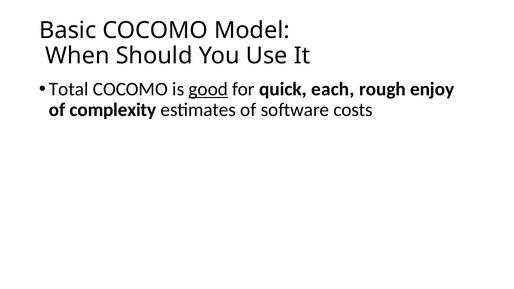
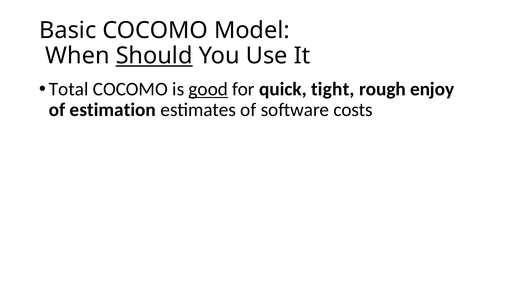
Should underline: none -> present
each: each -> tight
complexity: complexity -> estimation
